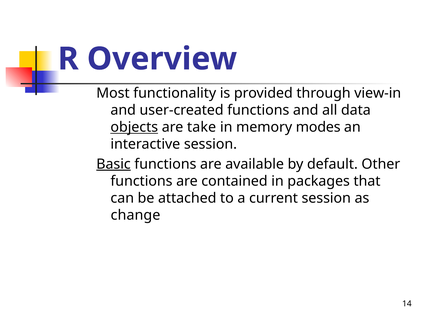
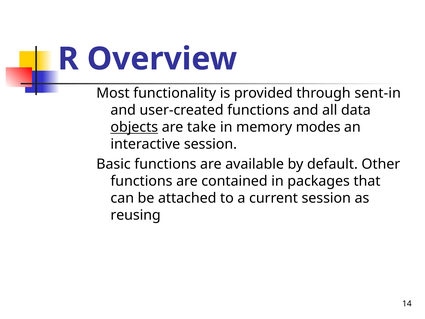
view-in: view-in -> sent-in
Basic underline: present -> none
change: change -> reusing
